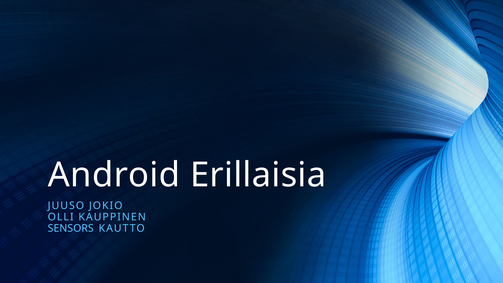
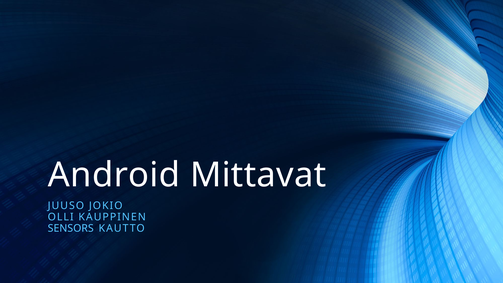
Erillaisia: Erillaisia -> Mittavat
